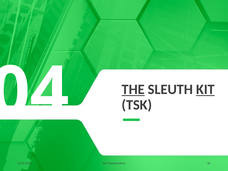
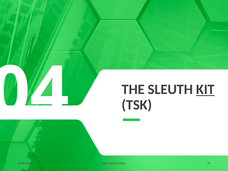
THE underline: present -> none
